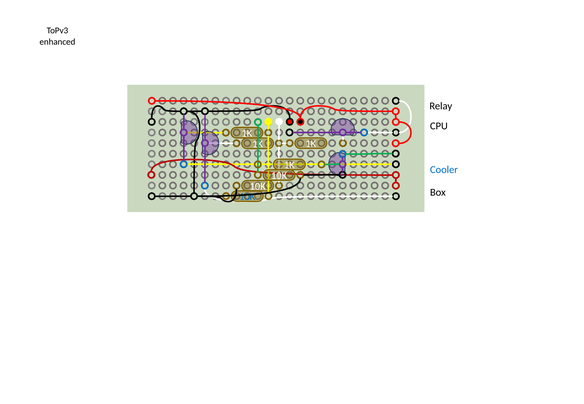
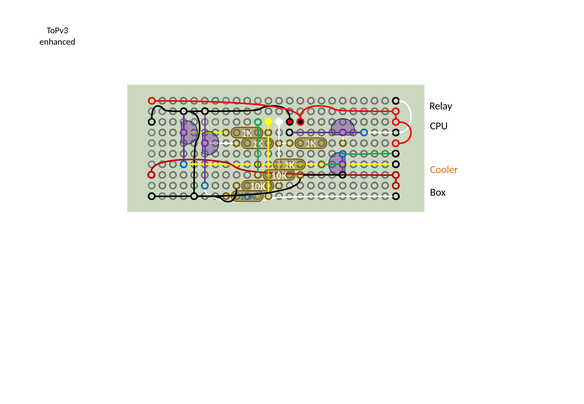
Cooler colour: blue -> orange
